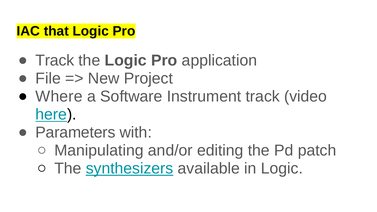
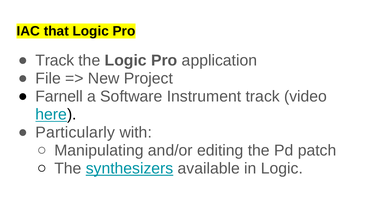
Where: Where -> Farnell
Parameters: Parameters -> Particularly
